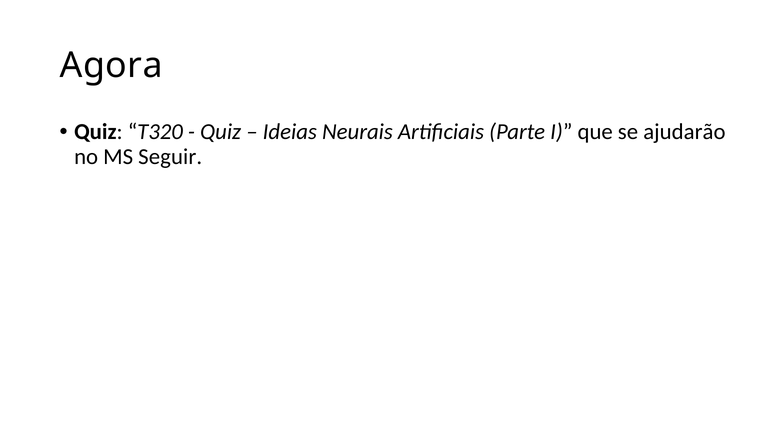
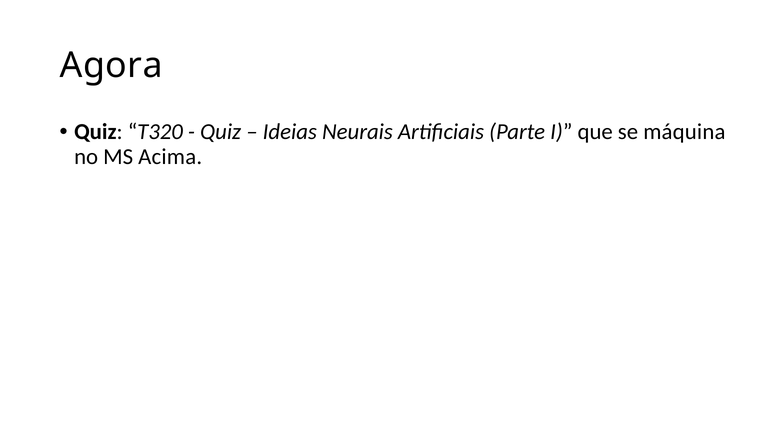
ajudarão: ajudarão -> máquina
Seguir: Seguir -> Acima
